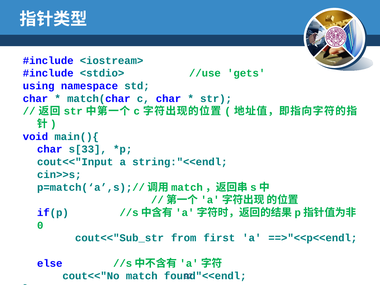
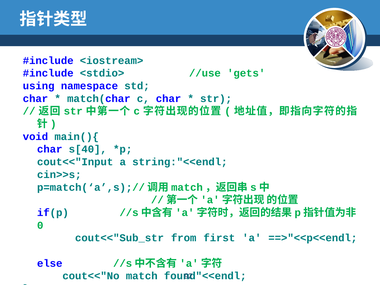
s[33: s[33 -> s[40
